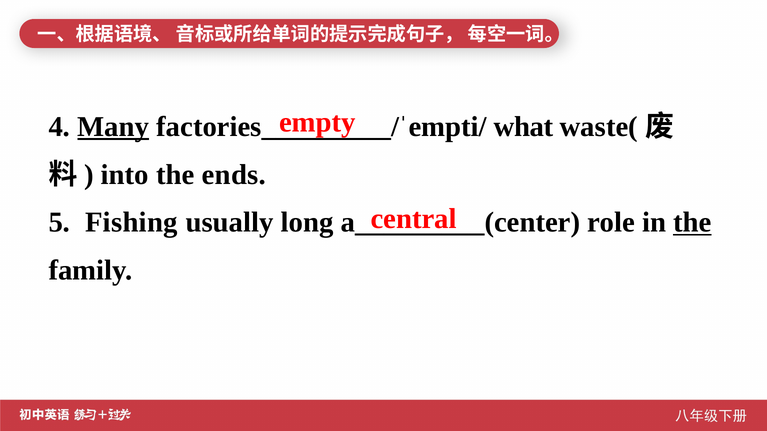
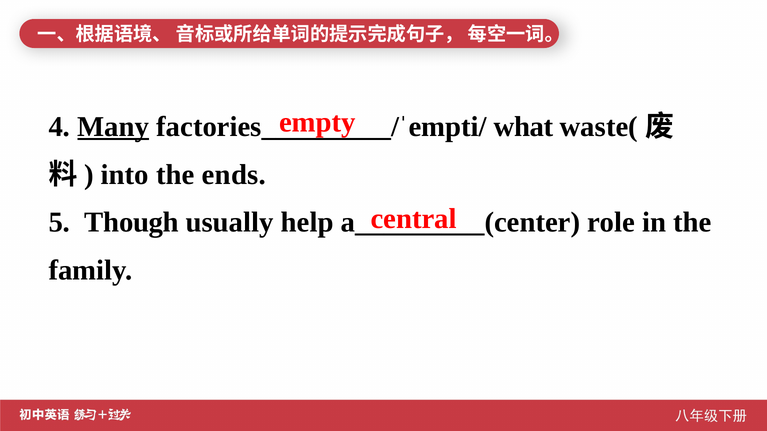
Fishing: Fishing -> Though
long: long -> help
the at (692, 223) underline: present -> none
